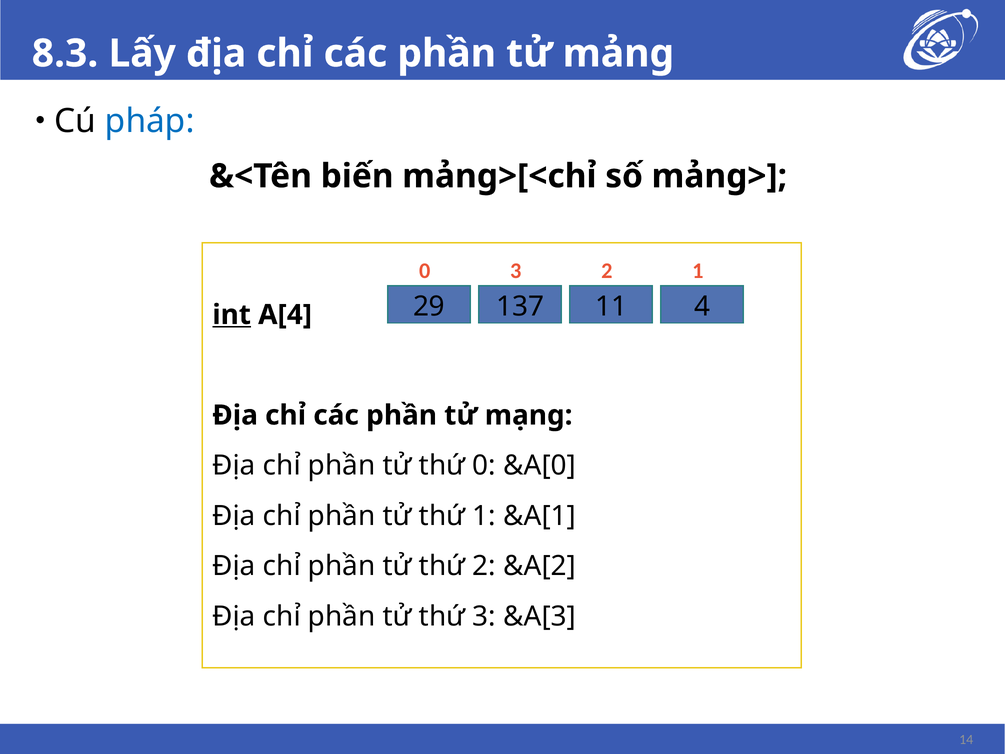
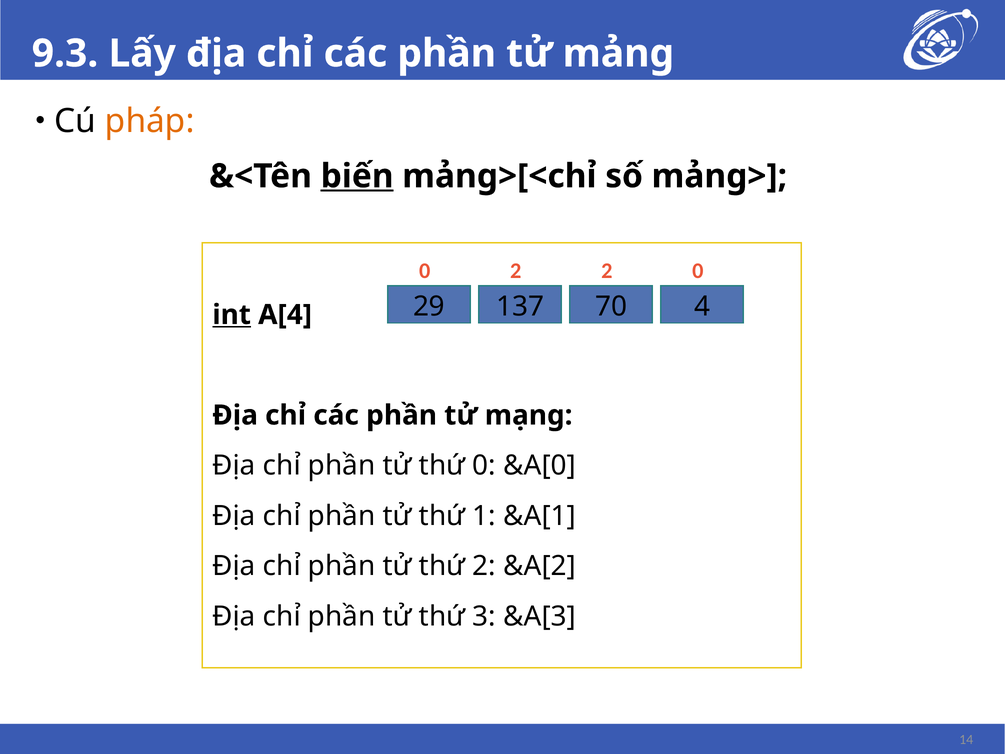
8.3: 8.3 -> 9.3
pháp colour: blue -> orange
biến underline: none -> present
0 3: 3 -> 2
2 1: 1 -> 0
11: 11 -> 70
